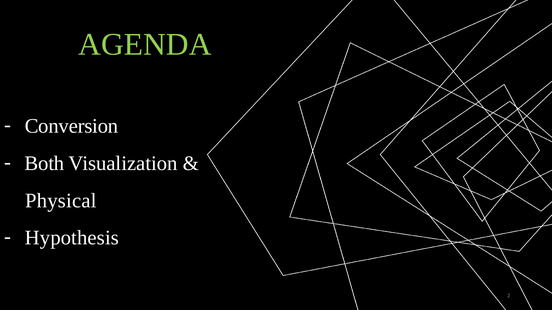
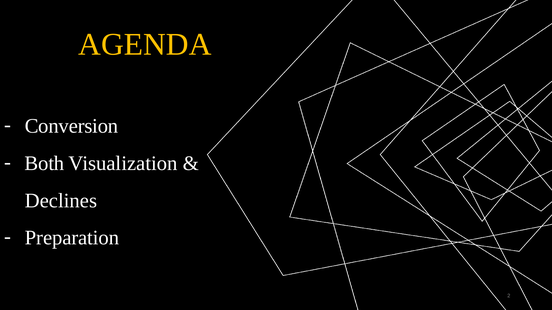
AGENDA colour: light green -> yellow
Physical: Physical -> Declines
Hypothesis: Hypothesis -> Preparation
